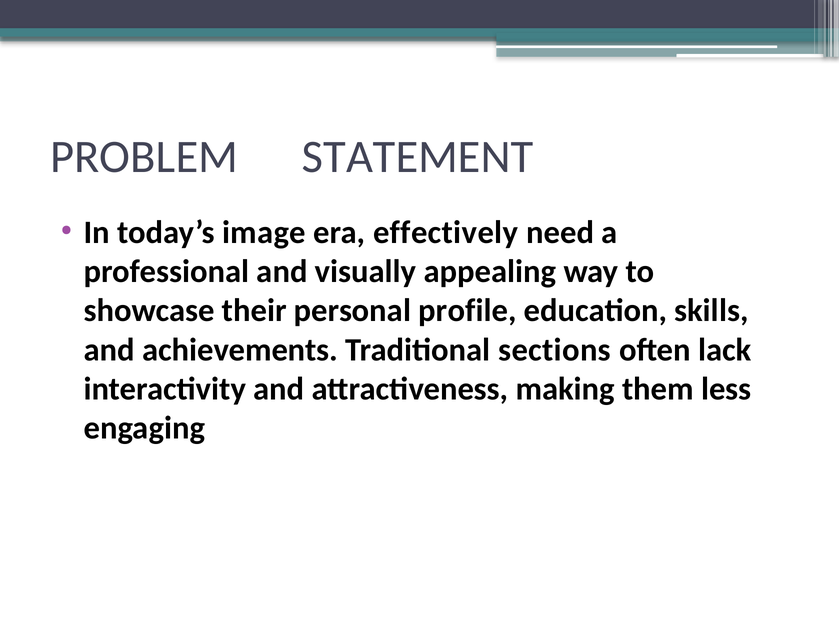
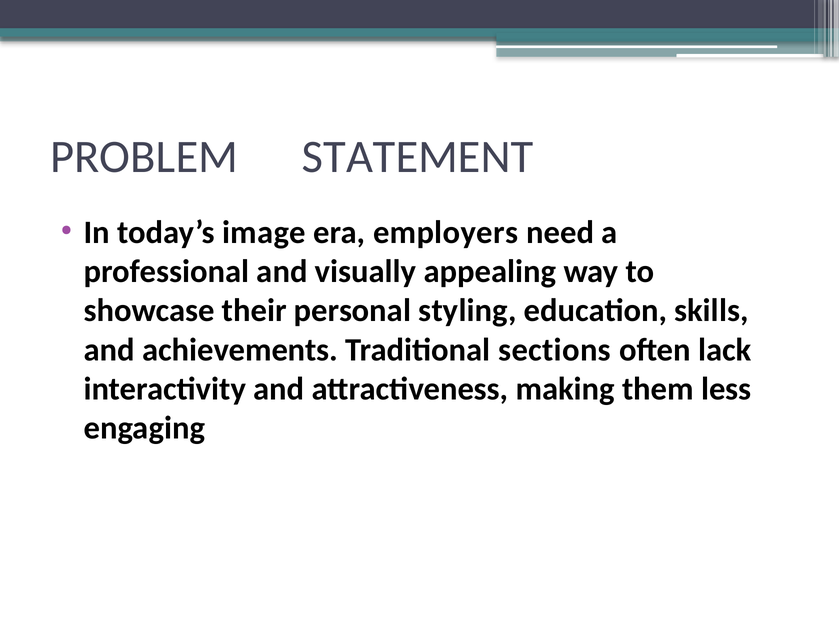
effectively: effectively -> employers
profile: profile -> styling
